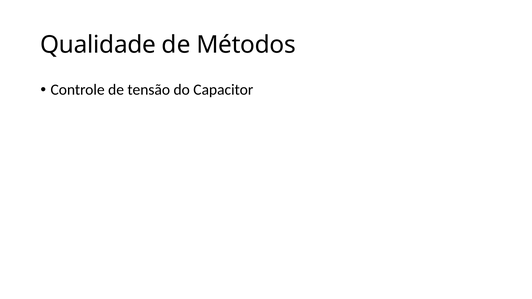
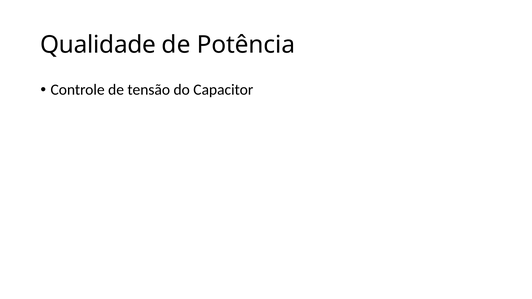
Métodos: Métodos -> Potência
